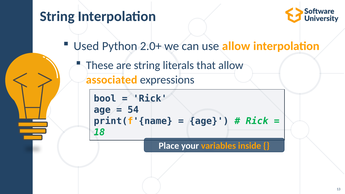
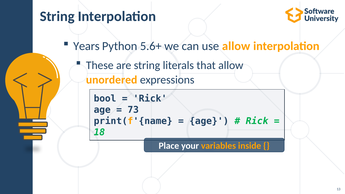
Used: Used -> Years
2.0+: 2.0+ -> 5.6+
associated: associated -> unordered
54: 54 -> 73
